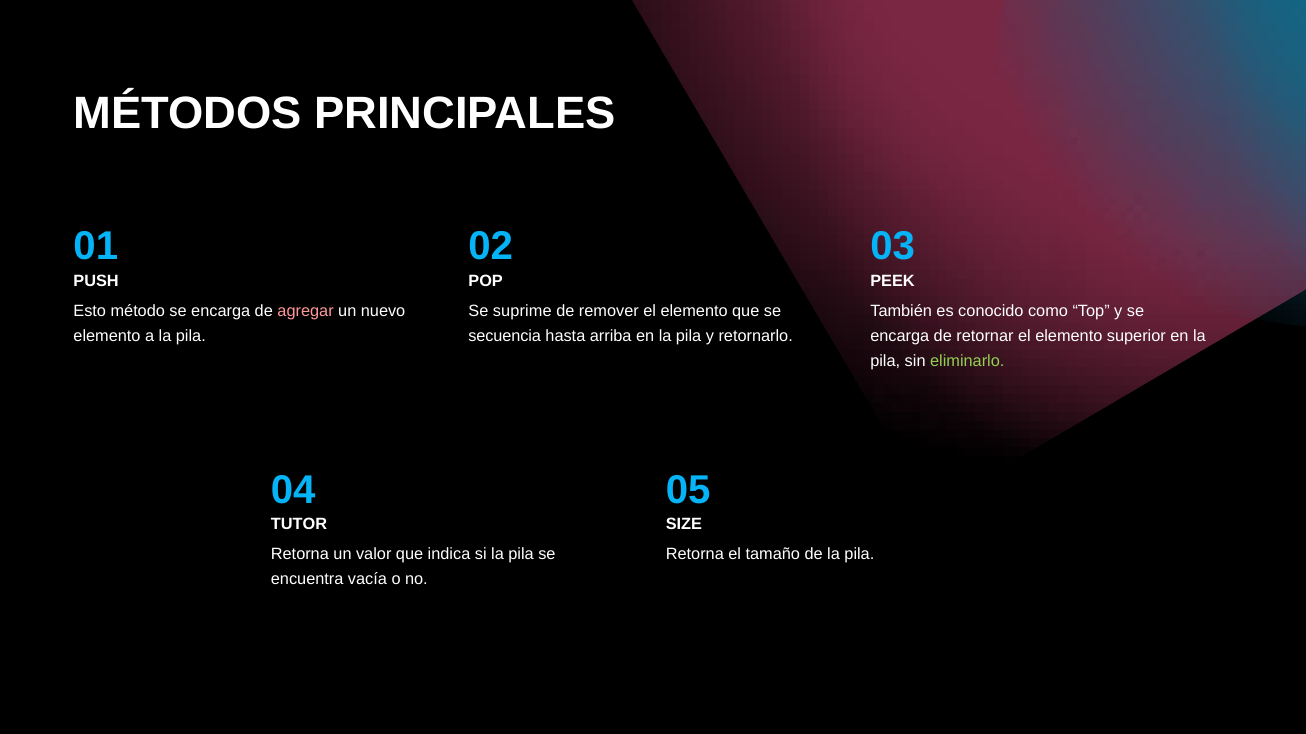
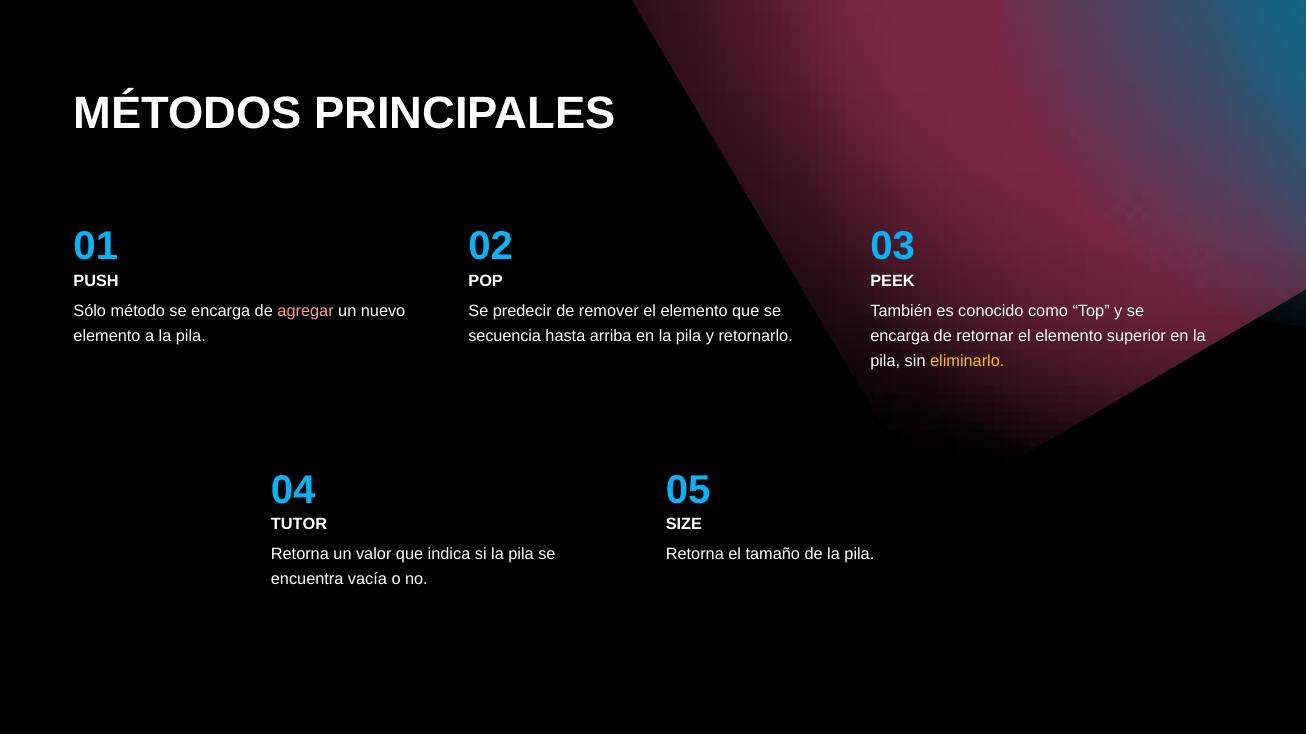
Esto: Esto -> Sólo
suprime: suprime -> predecir
eliminarlo colour: light green -> yellow
